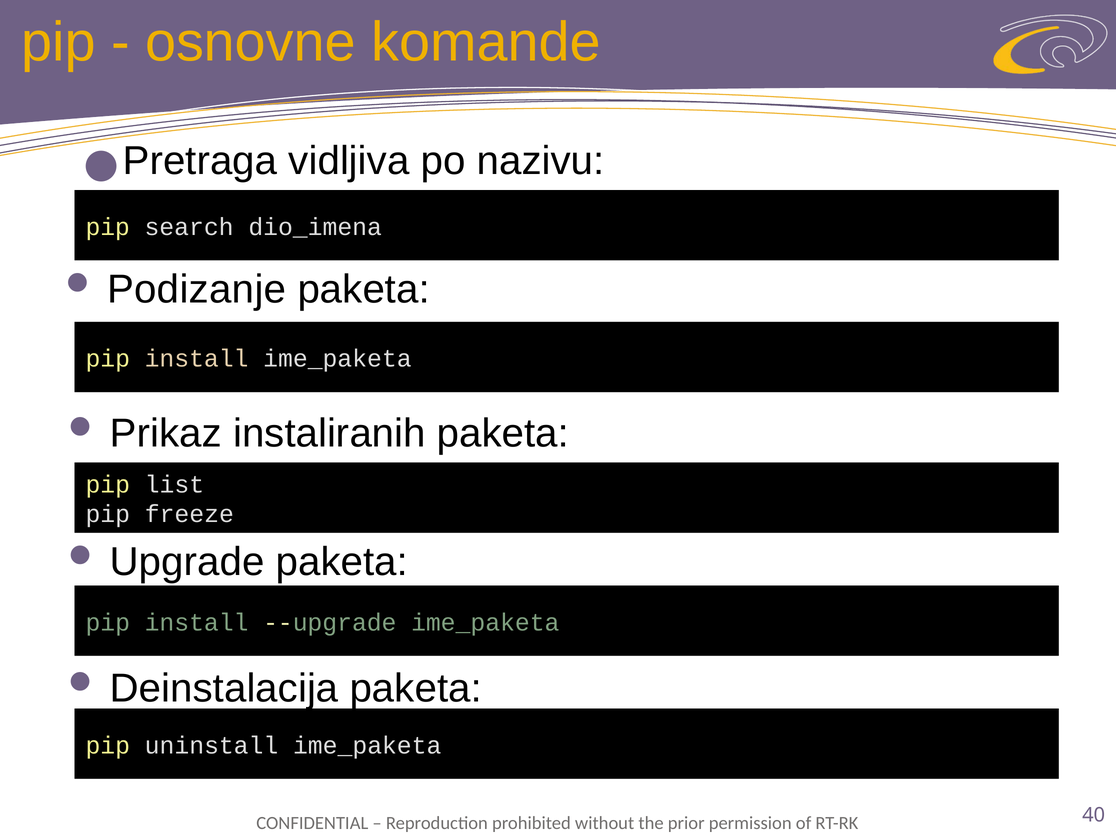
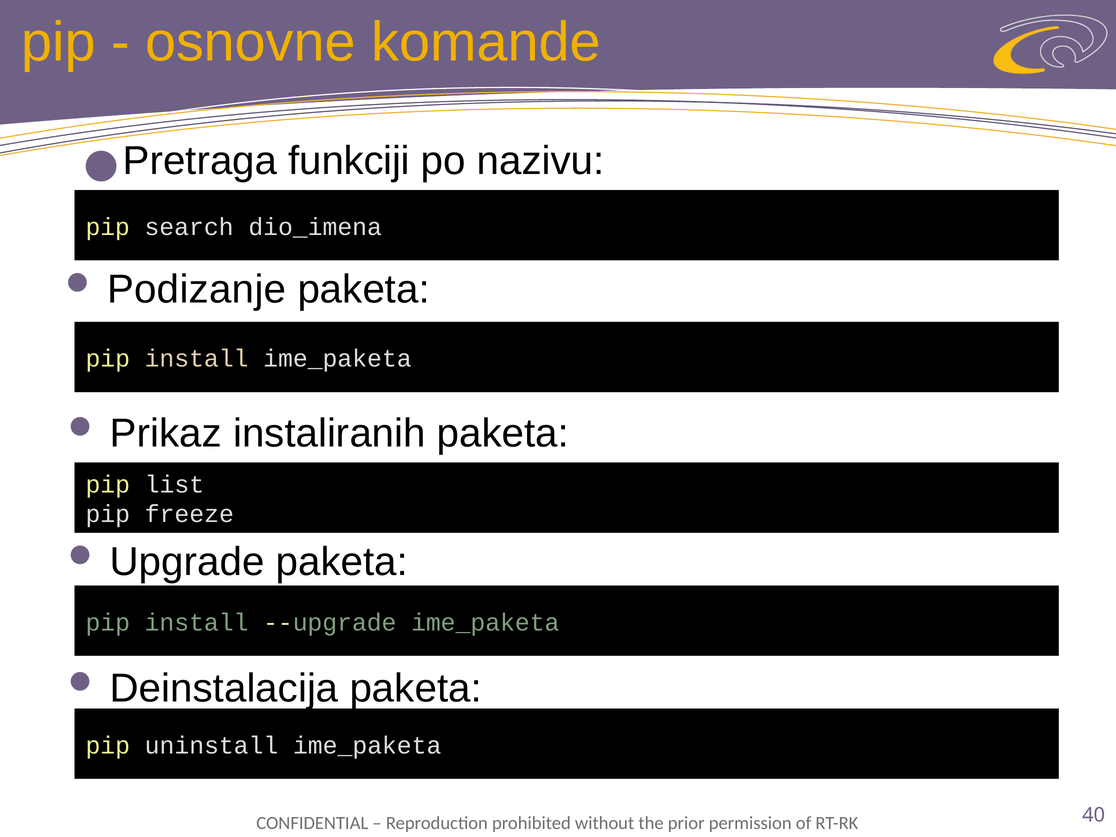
vidljiva: vidljiva -> funkciji
